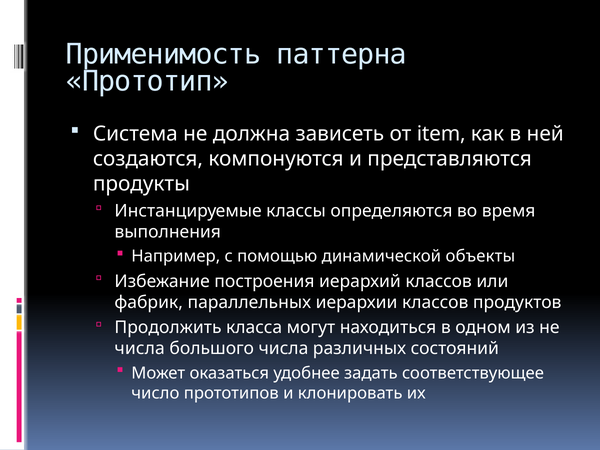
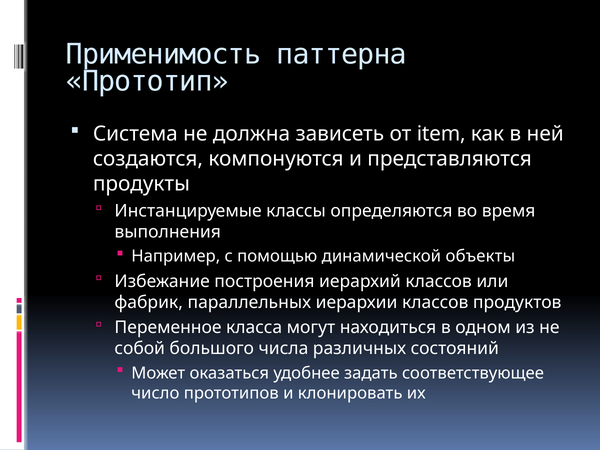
Продолжить: Продолжить -> Переменное
числа at (140, 349): числа -> собой
